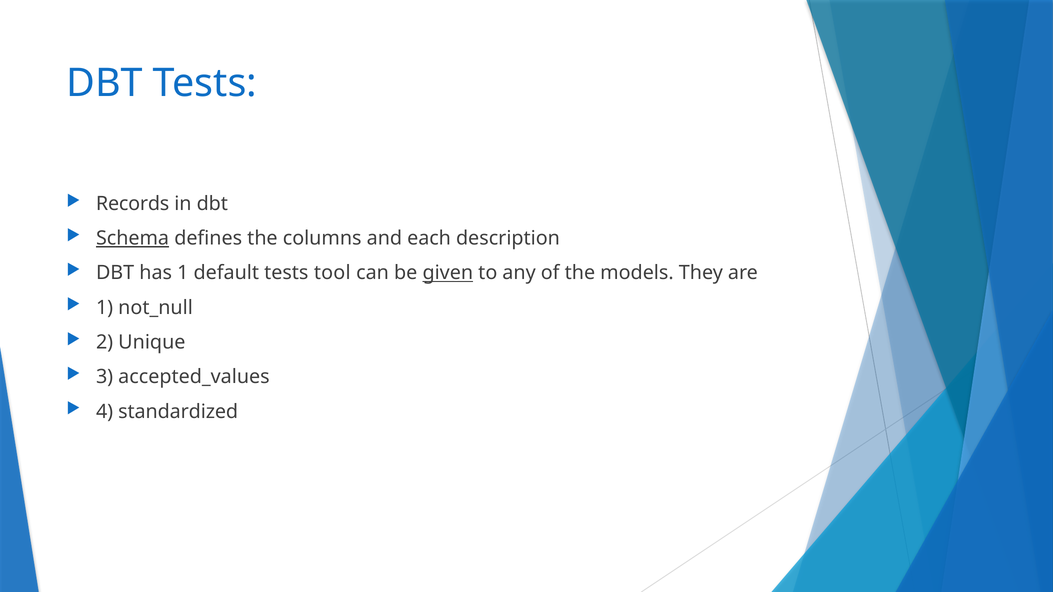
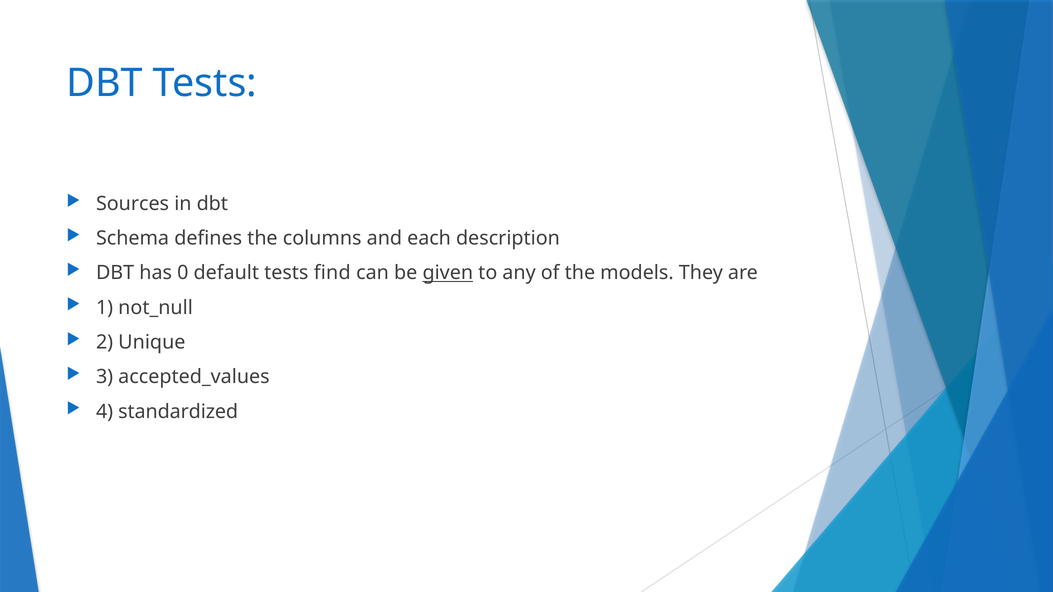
Records: Records -> Sources
Schema underline: present -> none
has 1: 1 -> 0
tool: tool -> find
